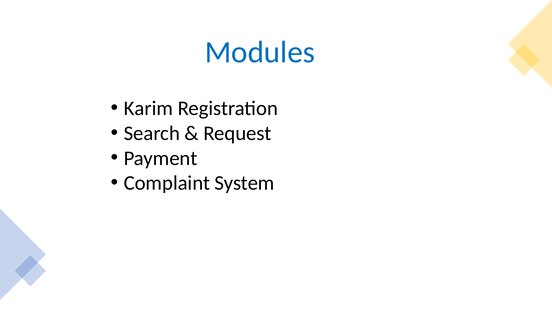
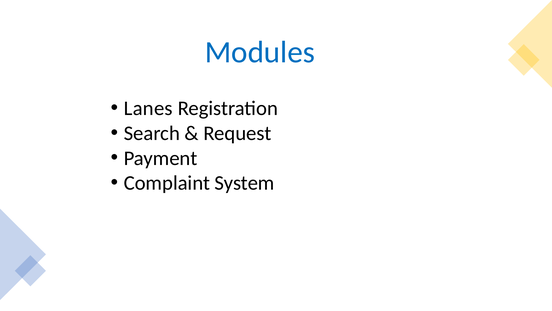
Karim: Karim -> Lanes
